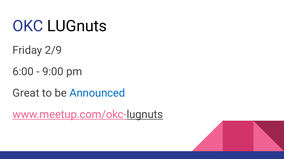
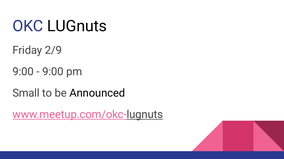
6:00 at (23, 72): 6:00 -> 9:00
Great: Great -> Small
Announced colour: blue -> black
